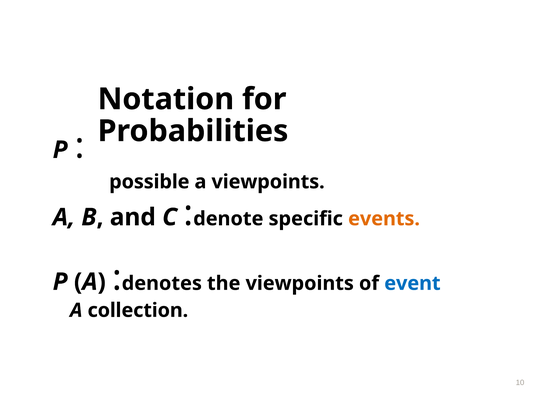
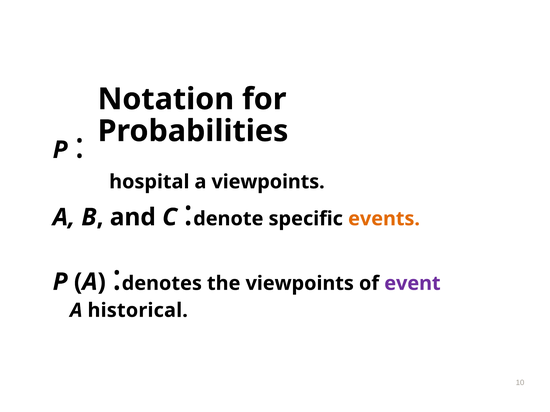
possible: possible -> hospital
event colour: blue -> purple
collection: collection -> historical
